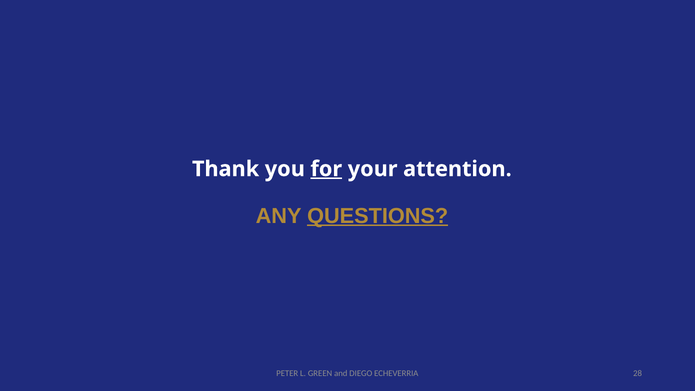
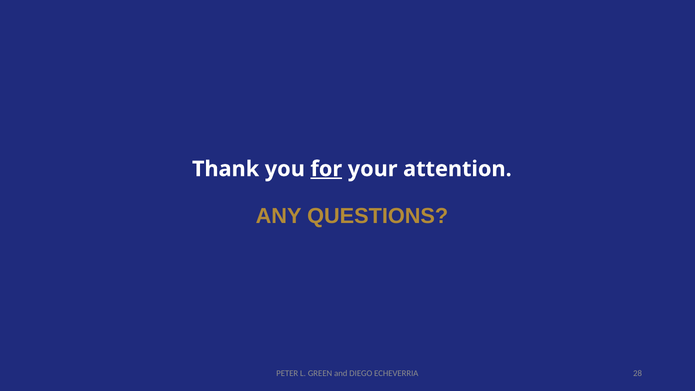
QUESTIONS underline: present -> none
